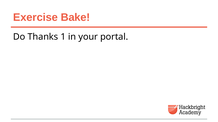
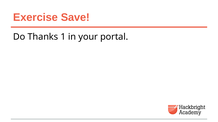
Bake: Bake -> Save
